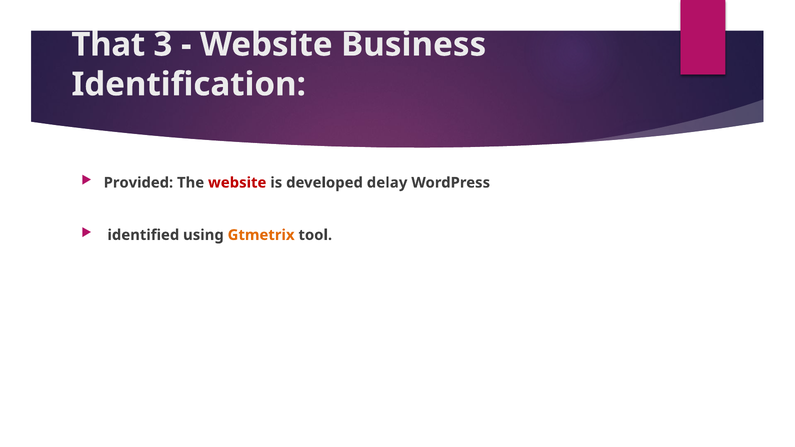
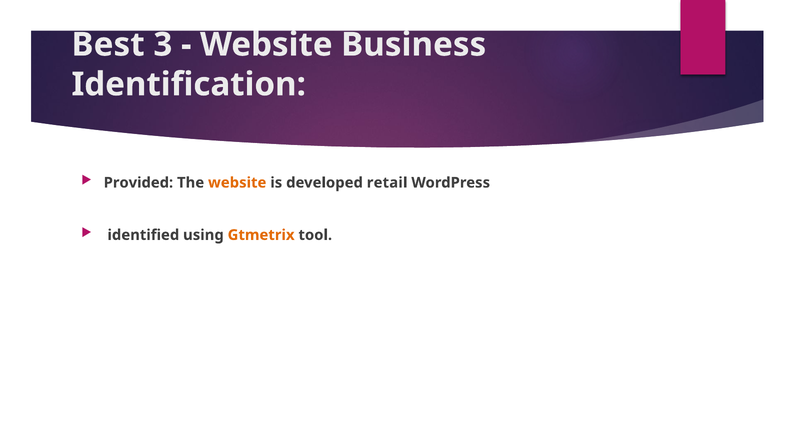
That: That -> Best
website at (237, 183) colour: red -> orange
delay: delay -> retail
